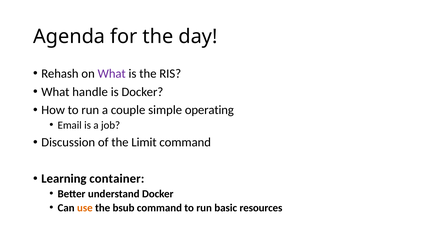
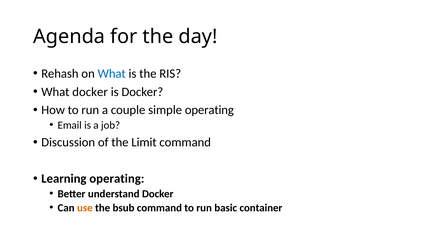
What at (112, 74) colour: purple -> blue
What handle: handle -> docker
Learning container: container -> operating
resources: resources -> container
